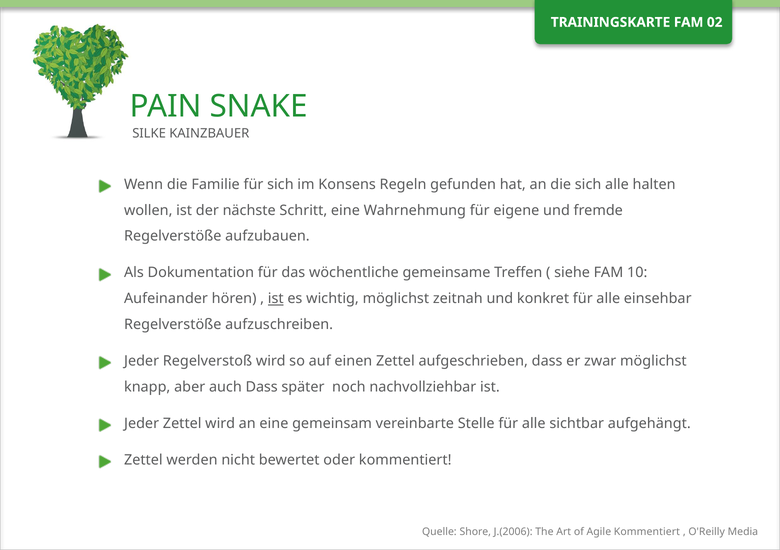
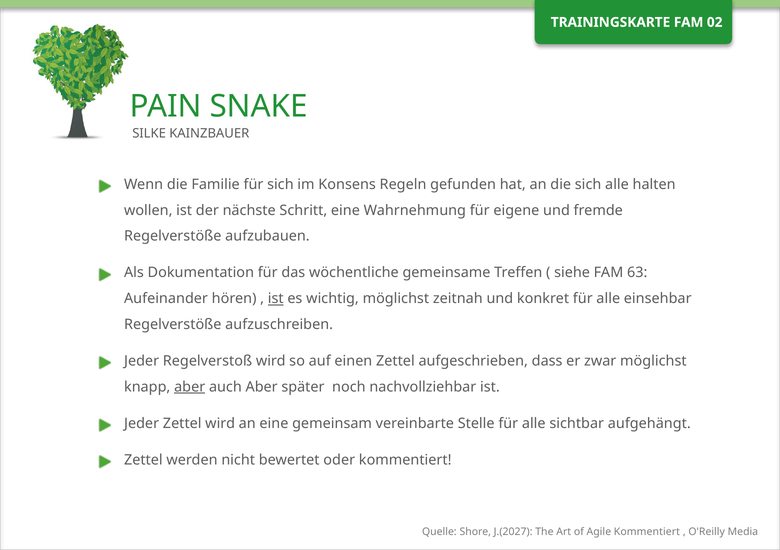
10: 10 -> 63
aber at (190, 387) underline: none -> present
auch Dass: Dass -> Aber
J.(2006: J.(2006 -> J.(2027
